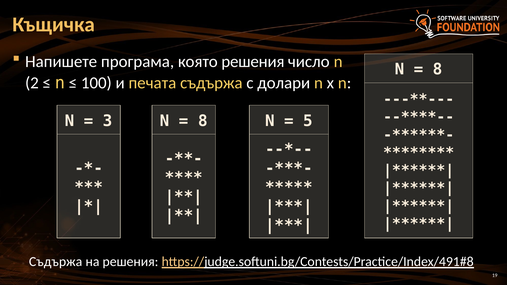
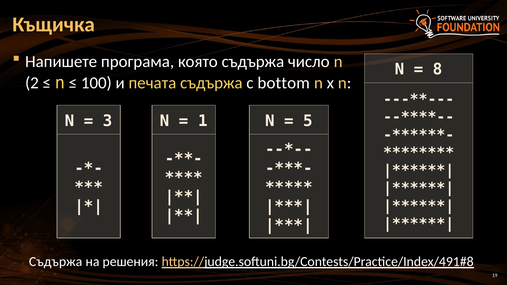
която решения: решения -> съдържа
долари: долари -> bottom
8 at (203, 121): 8 -> 1
